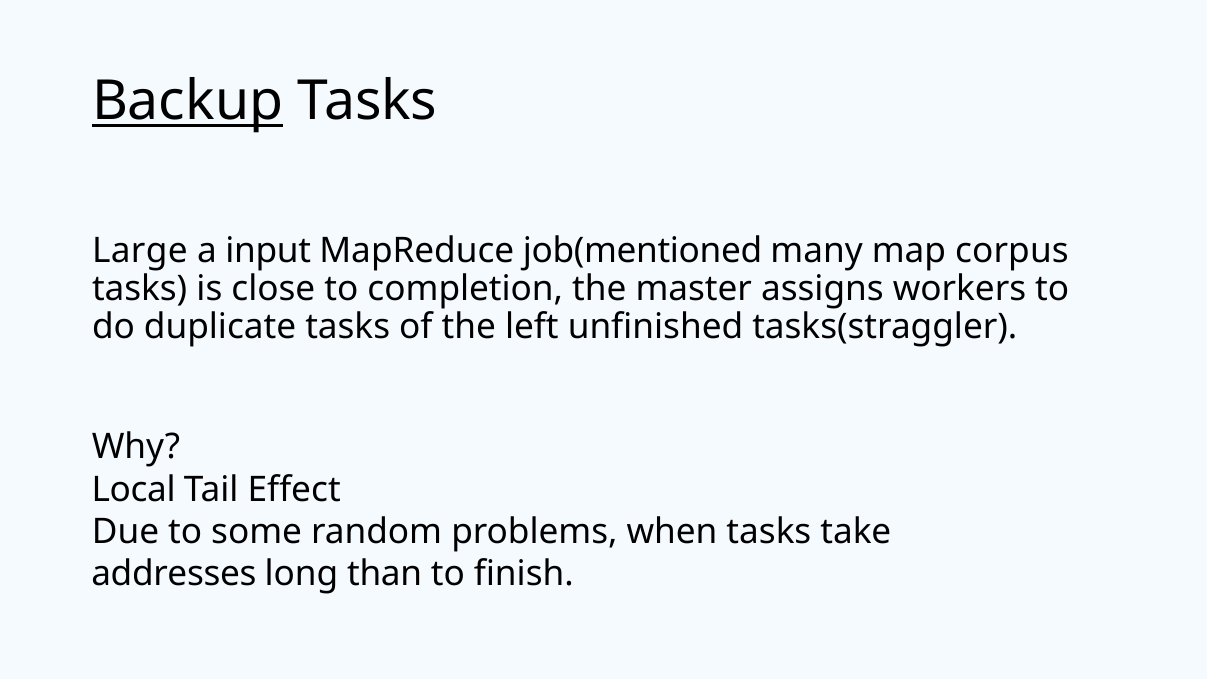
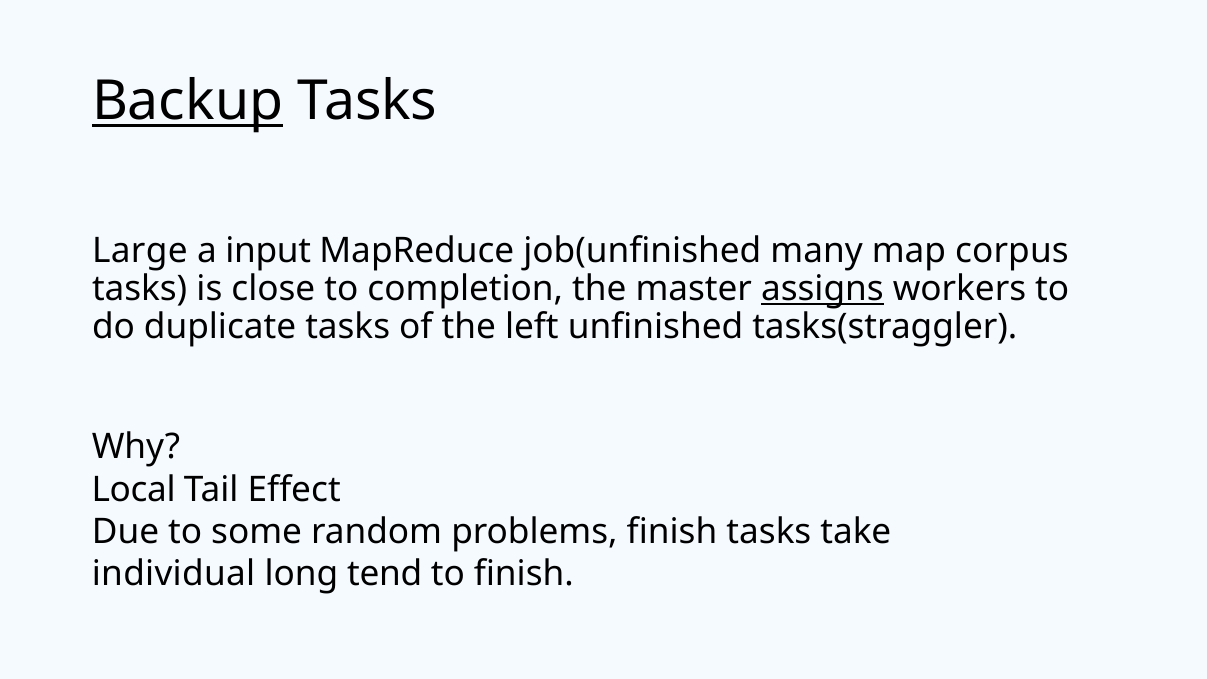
job(mentioned: job(mentioned -> job(unfinished
assigns underline: none -> present
problems when: when -> finish
addresses: addresses -> individual
than: than -> tend
